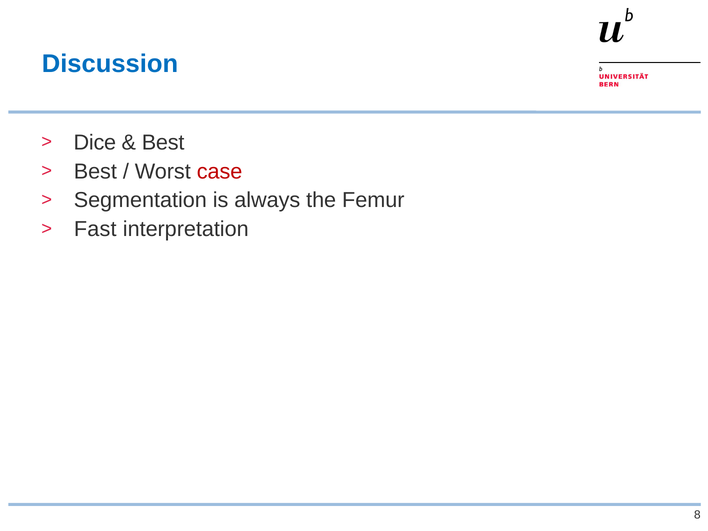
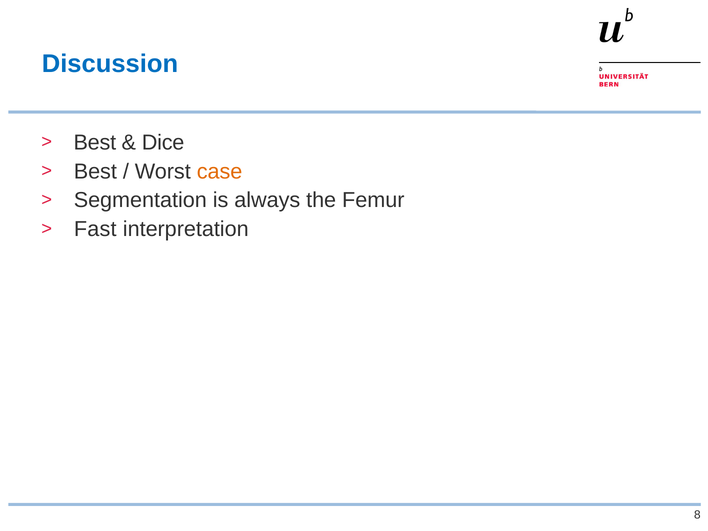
Dice at (95, 142): Dice -> Best
Best at (163, 142): Best -> Dice
case colour: red -> orange
